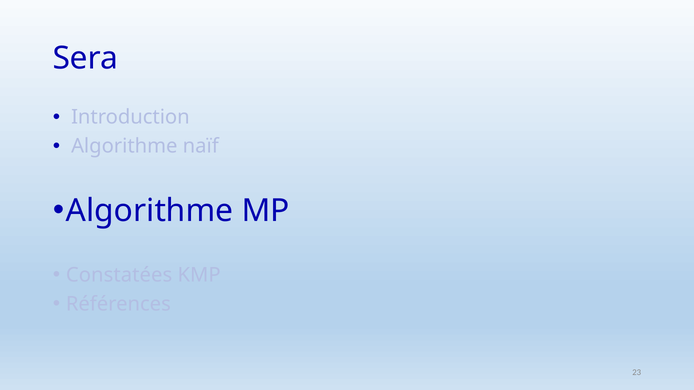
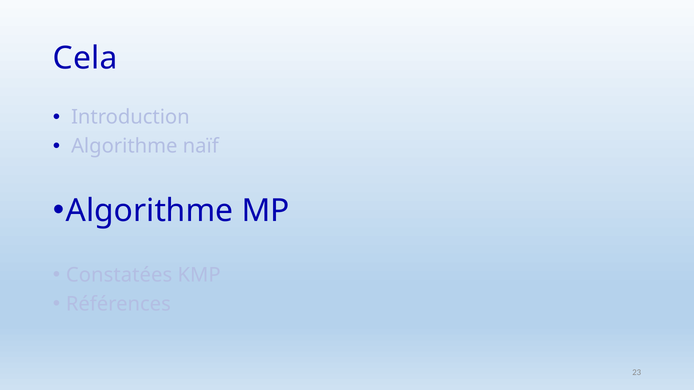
Sera: Sera -> Cela
